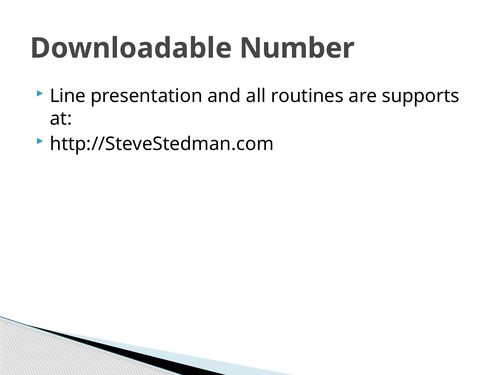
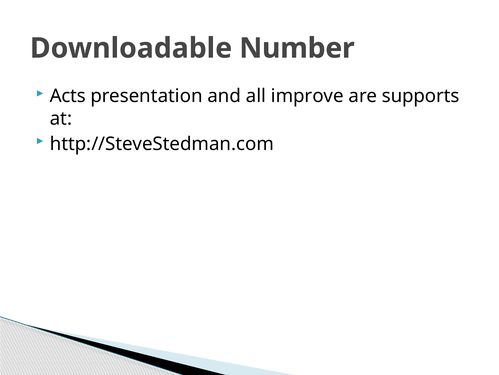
Line: Line -> Acts
routines: routines -> improve
